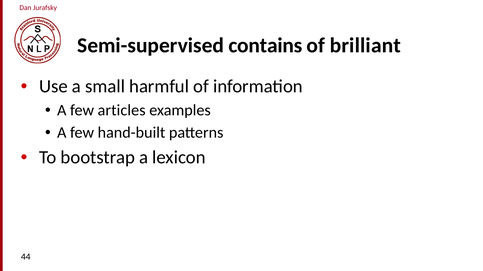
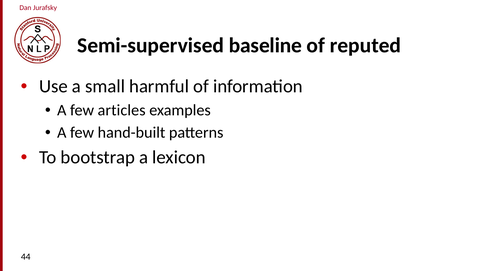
contains: contains -> baseline
brilliant: brilliant -> reputed
